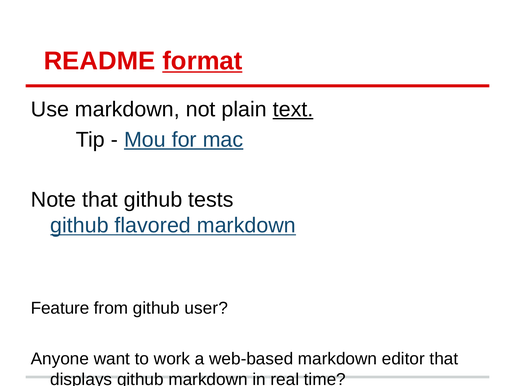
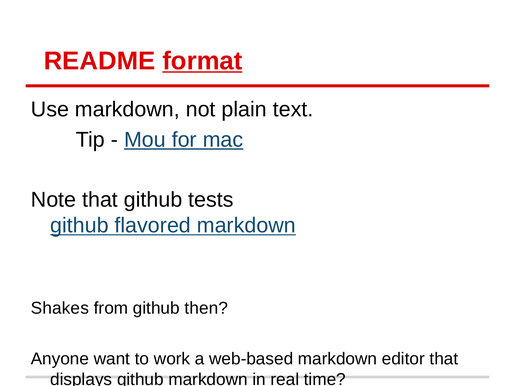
text underline: present -> none
Feature: Feature -> Shakes
user: user -> then
